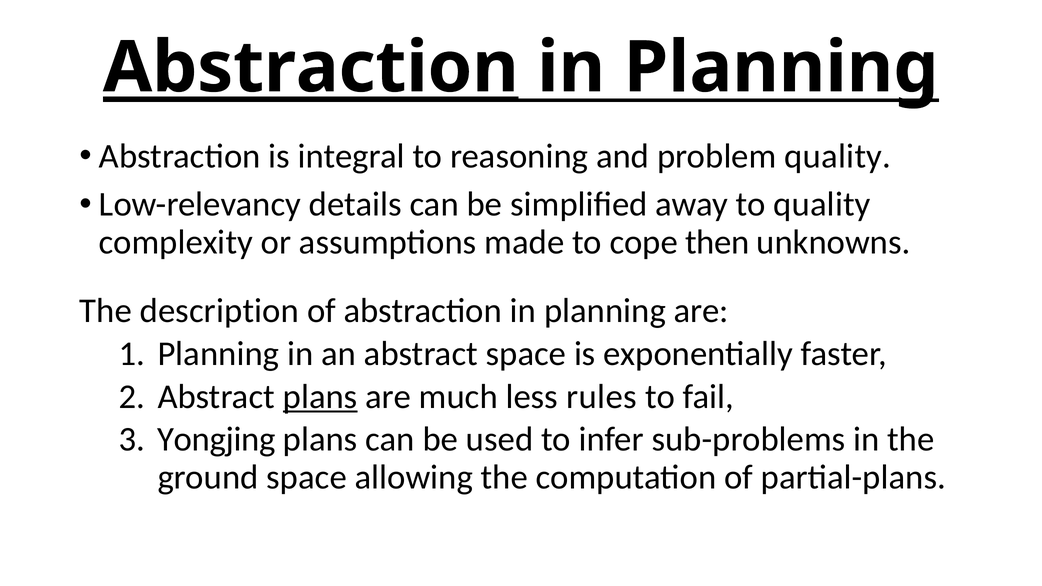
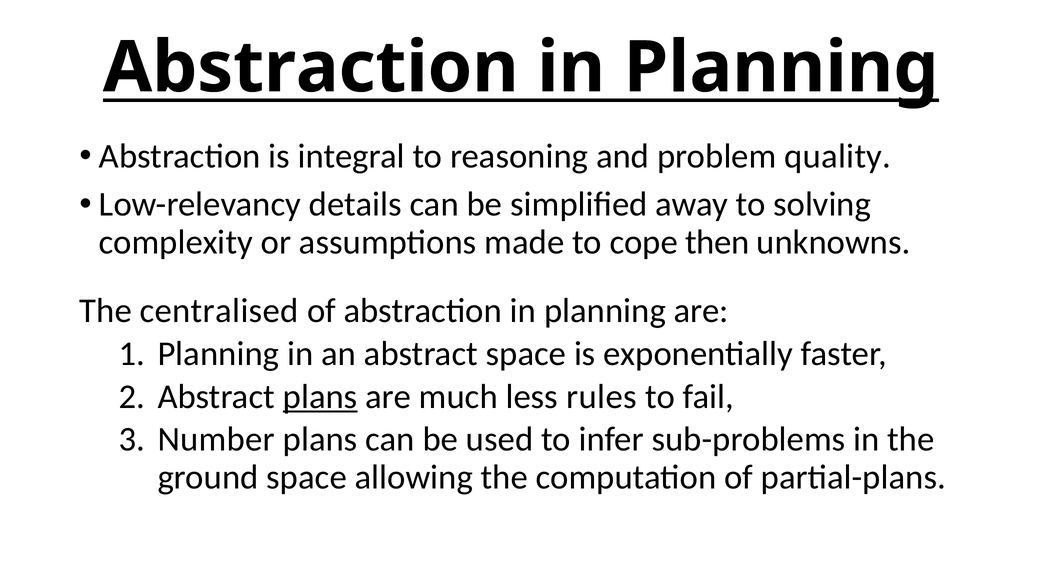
Abstraction at (311, 68) underline: present -> none
to quality: quality -> solving
description: description -> centralised
Yongjing: Yongjing -> Number
